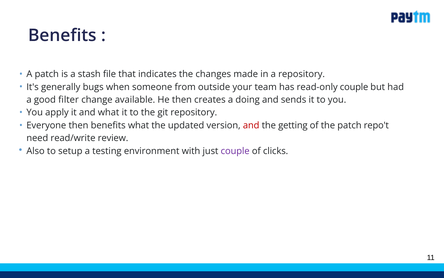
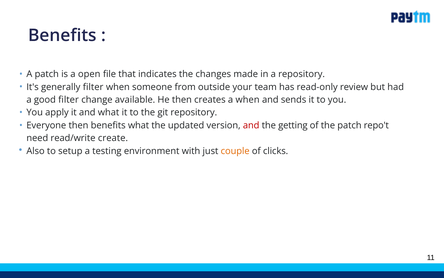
stash: stash -> open
generally bugs: bugs -> filter
read-only couple: couple -> review
a doing: doing -> when
review: review -> create
couple at (235, 151) colour: purple -> orange
